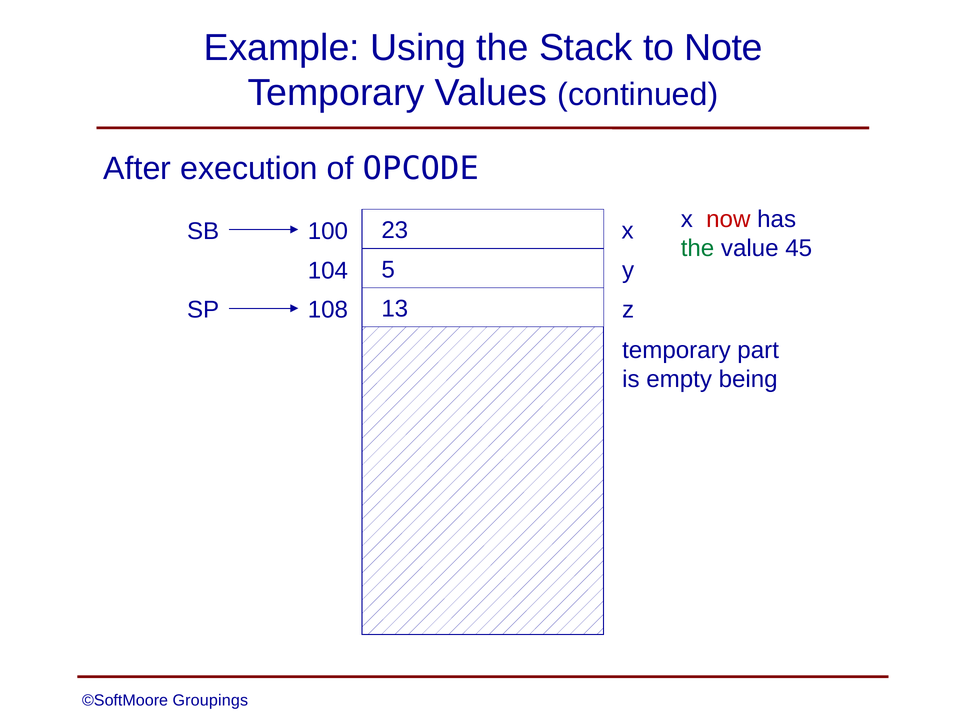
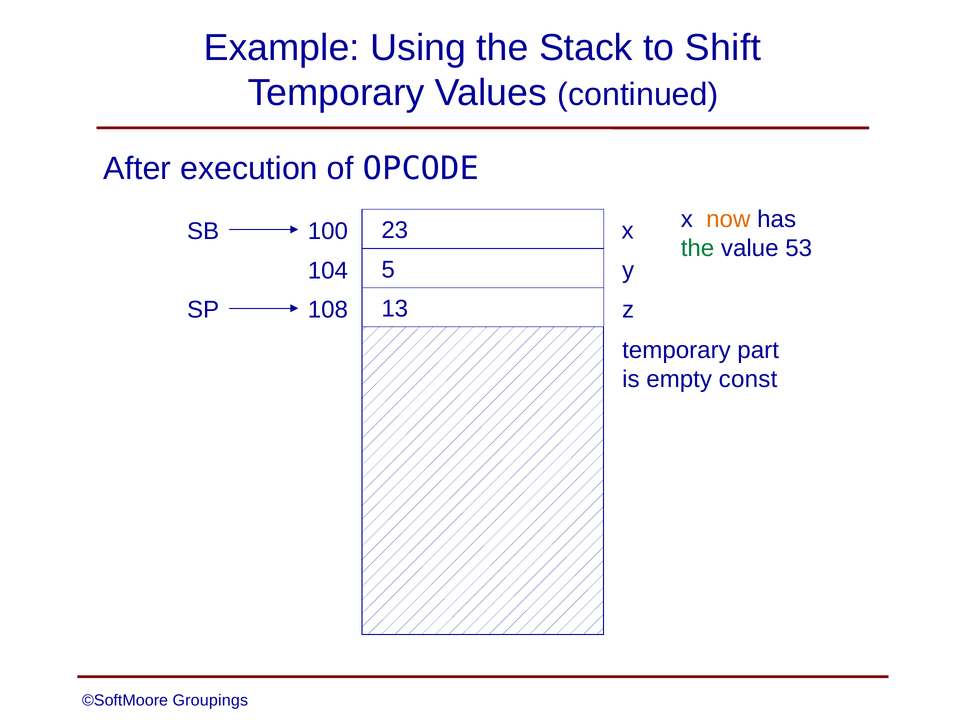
Note: Note -> Shift
now colour: red -> orange
45: 45 -> 53
being: being -> const
